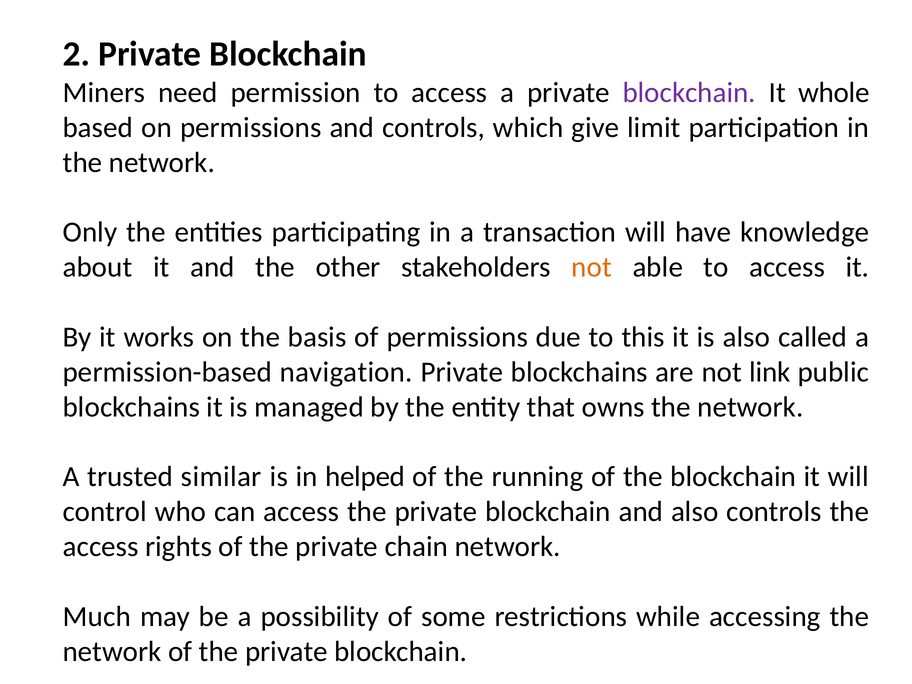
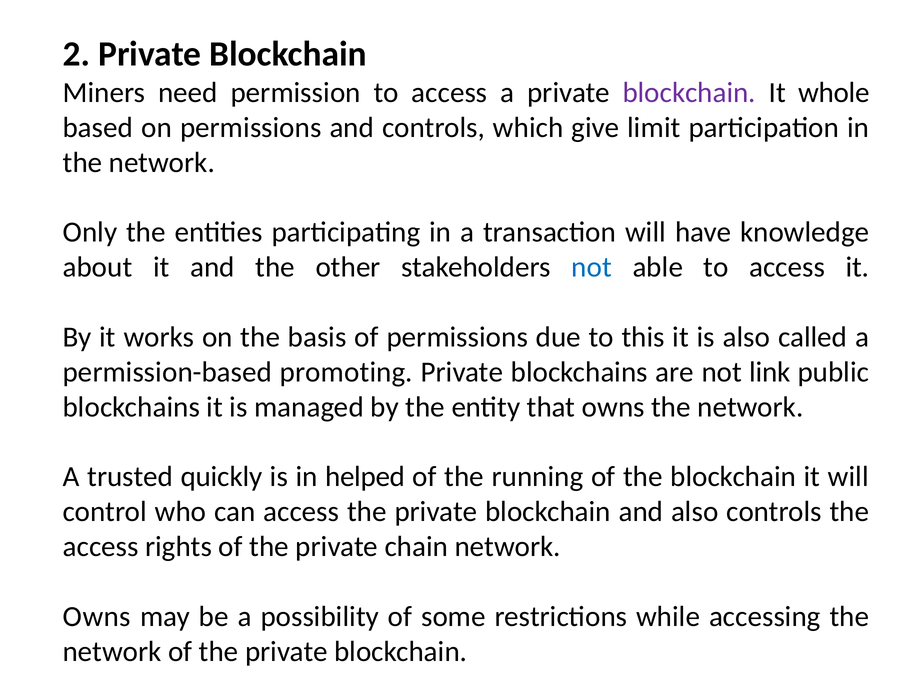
not at (592, 267) colour: orange -> blue
navigation: navigation -> promoting
similar: similar -> quickly
Much at (97, 617): Much -> Owns
